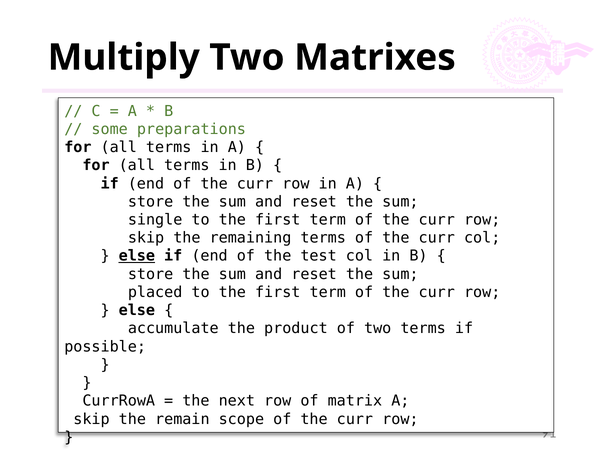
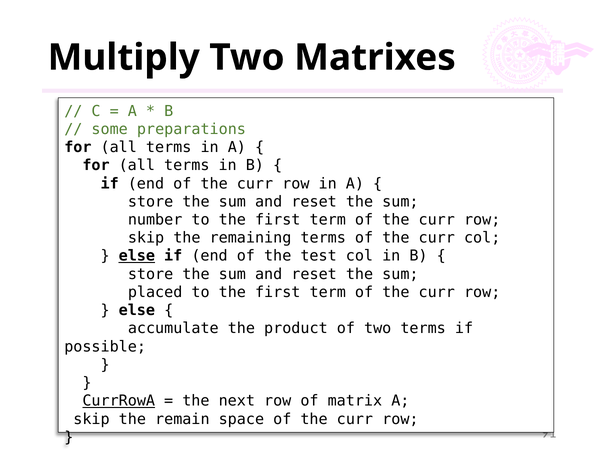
single: single -> number
CurrRowA underline: none -> present
scope: scope -> space
